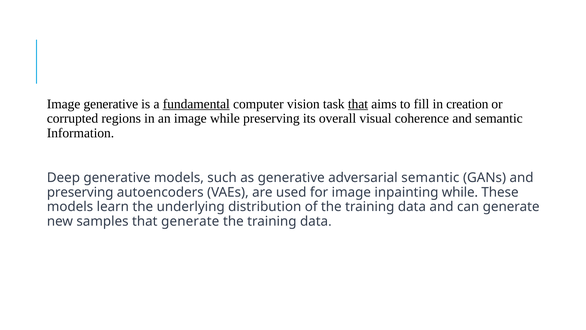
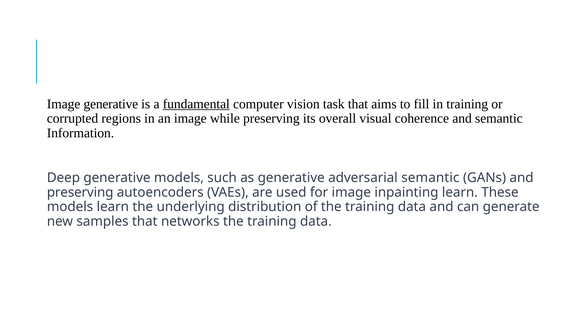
that at (358, 104) underline: present -> none
in creation: creation -> training
inpainting while: while -> learn
that generate: generate -> networks
